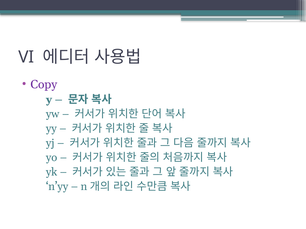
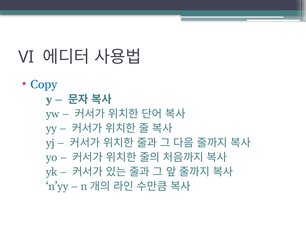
Copy colour: purple -> blue
